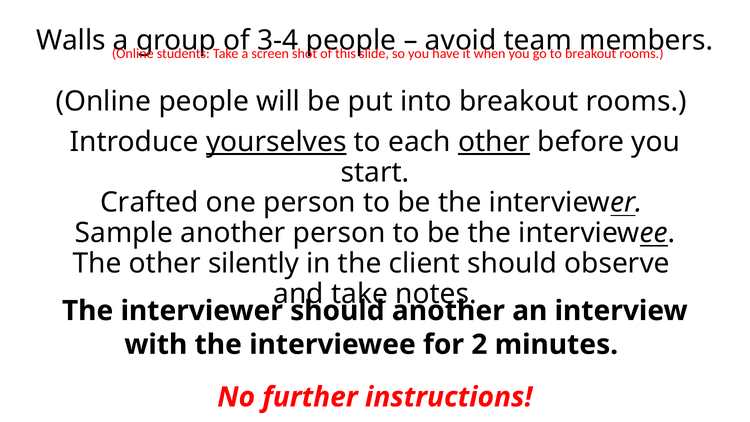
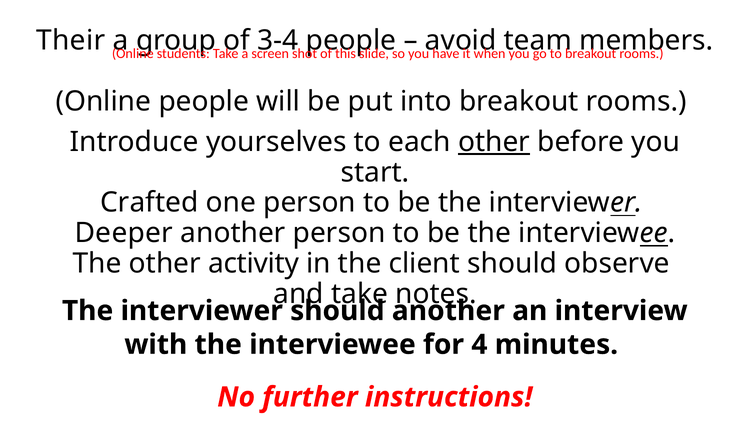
Walls: Walls -> Their
yourselves underline: present -> none
Sample: Sample -> Deeper
silently: silently -> activity
2: 2 -> 4
